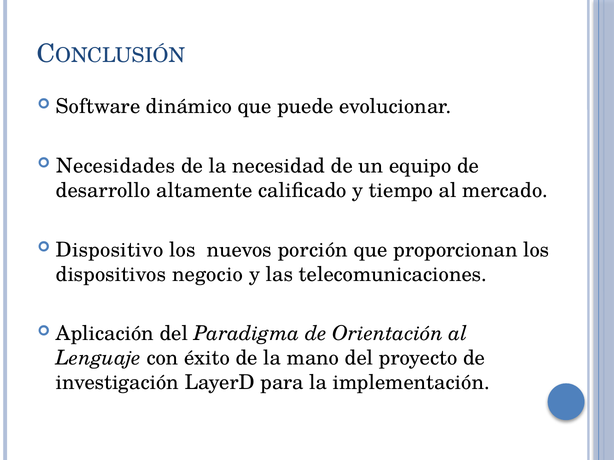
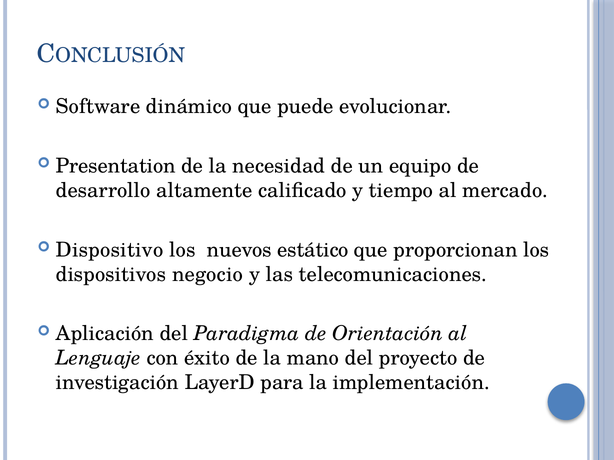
Necesidades: Necesidades -> Presentation
porción: porción -> estático
